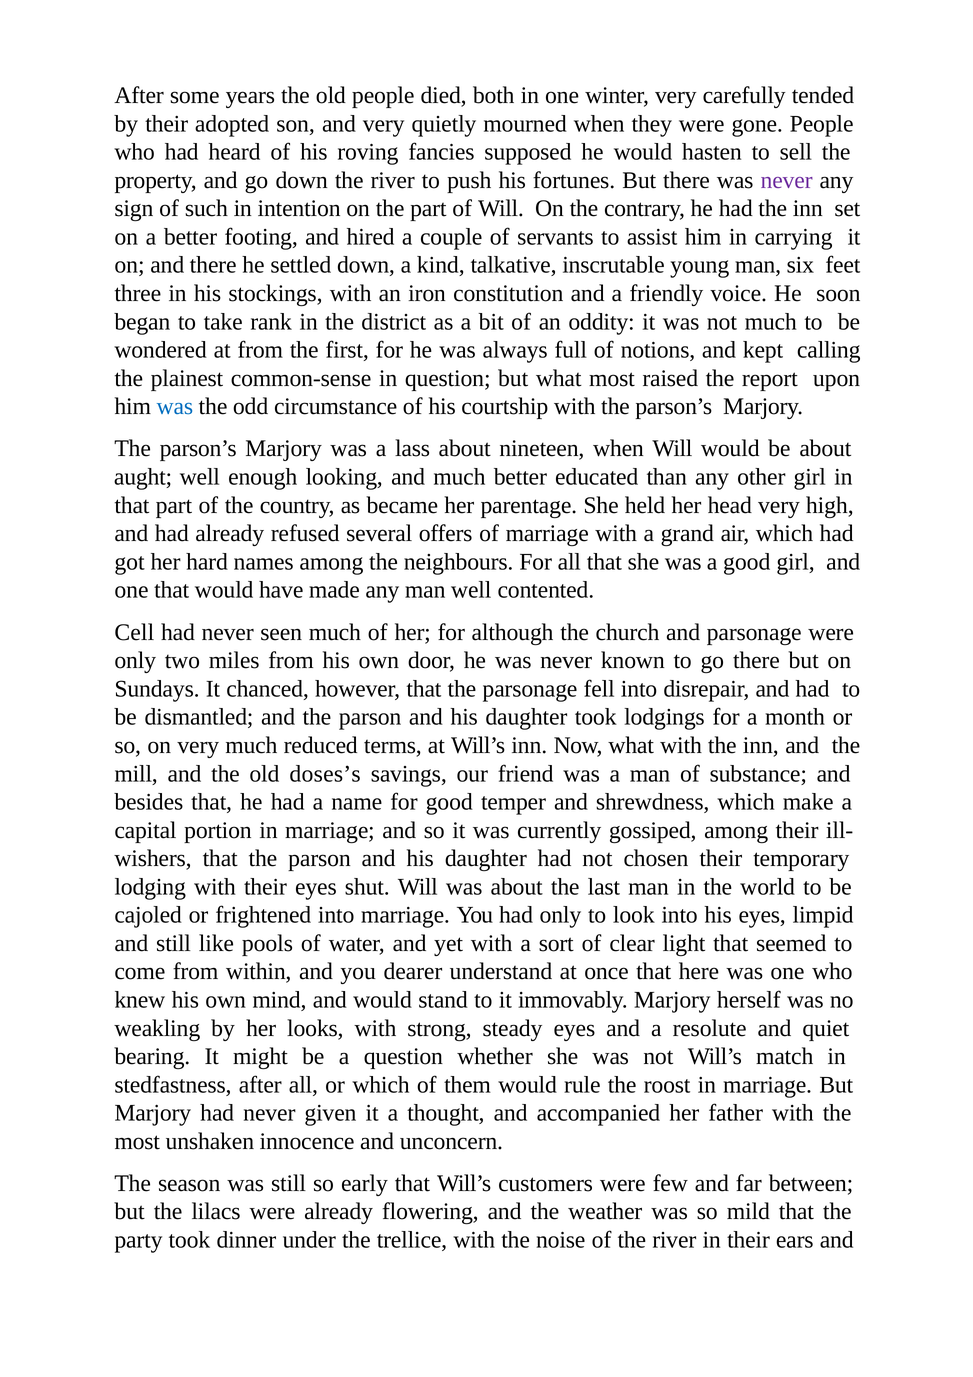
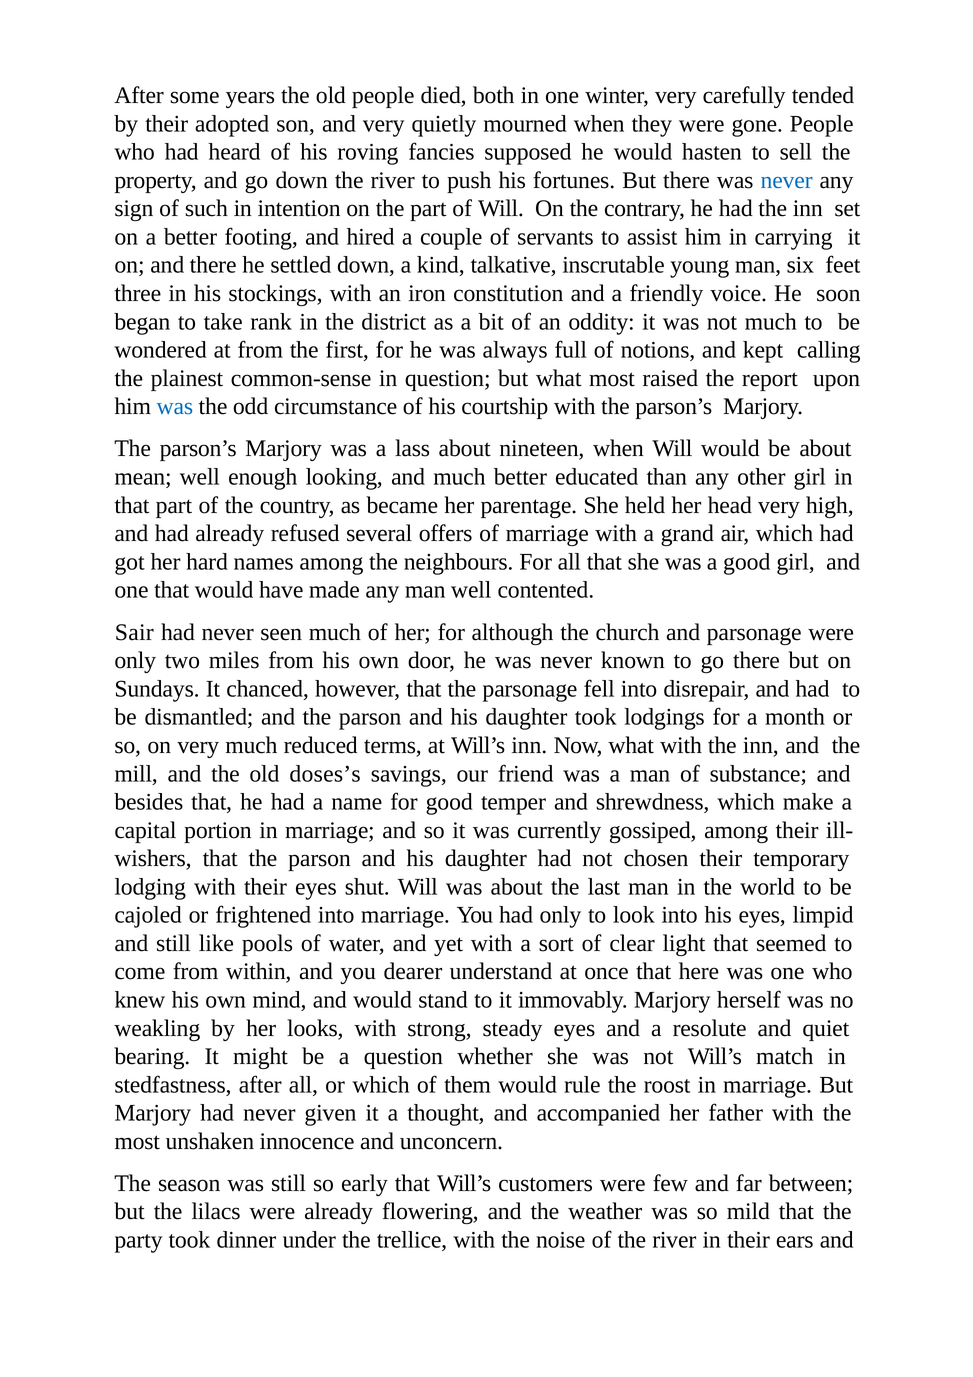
never at (787, 180) colour: purple -> blue
aught: aught -> mean
Cell: Cell -> Sair
